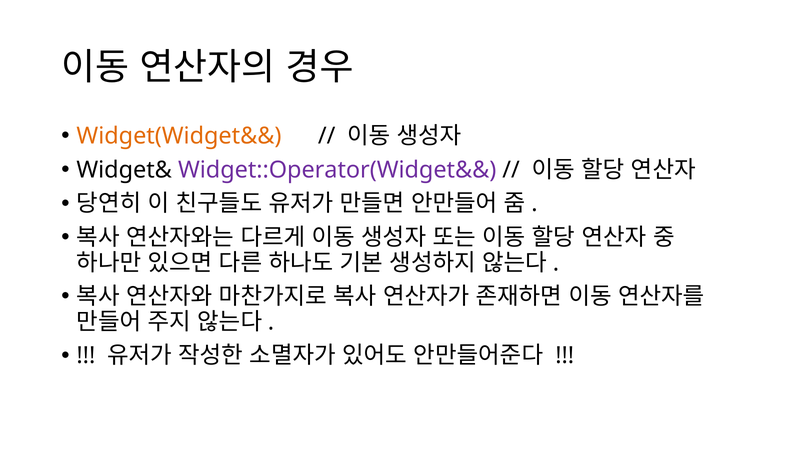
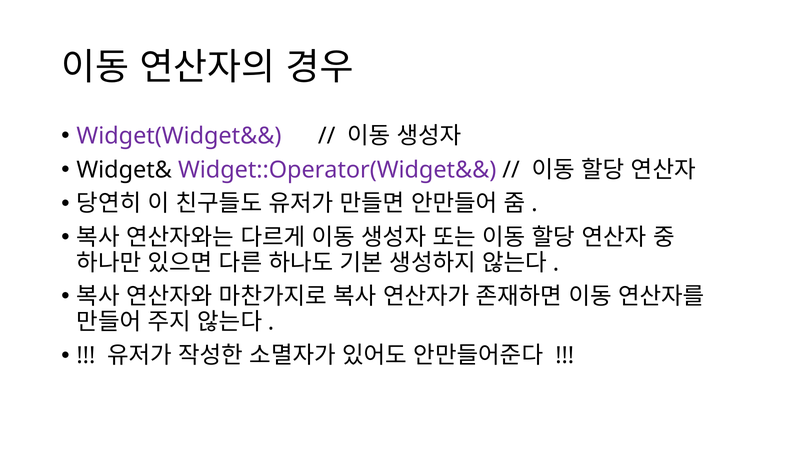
Widget(Widget&& colour: orange -> purple
